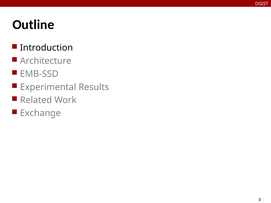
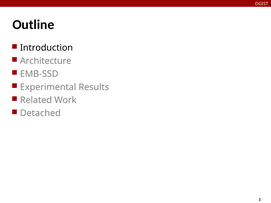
Exchange: Exchange -> Detached
